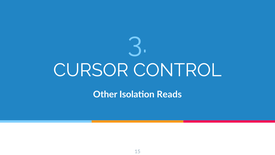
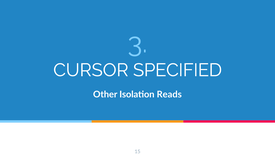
CONTROL: CONTROL -> SPECIFIED
